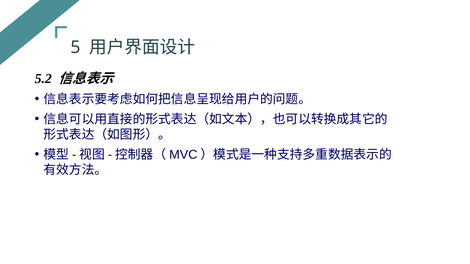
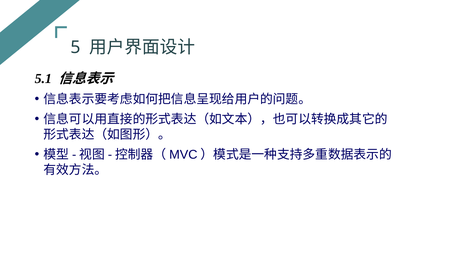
5.2: 5.2 -> 5.1
